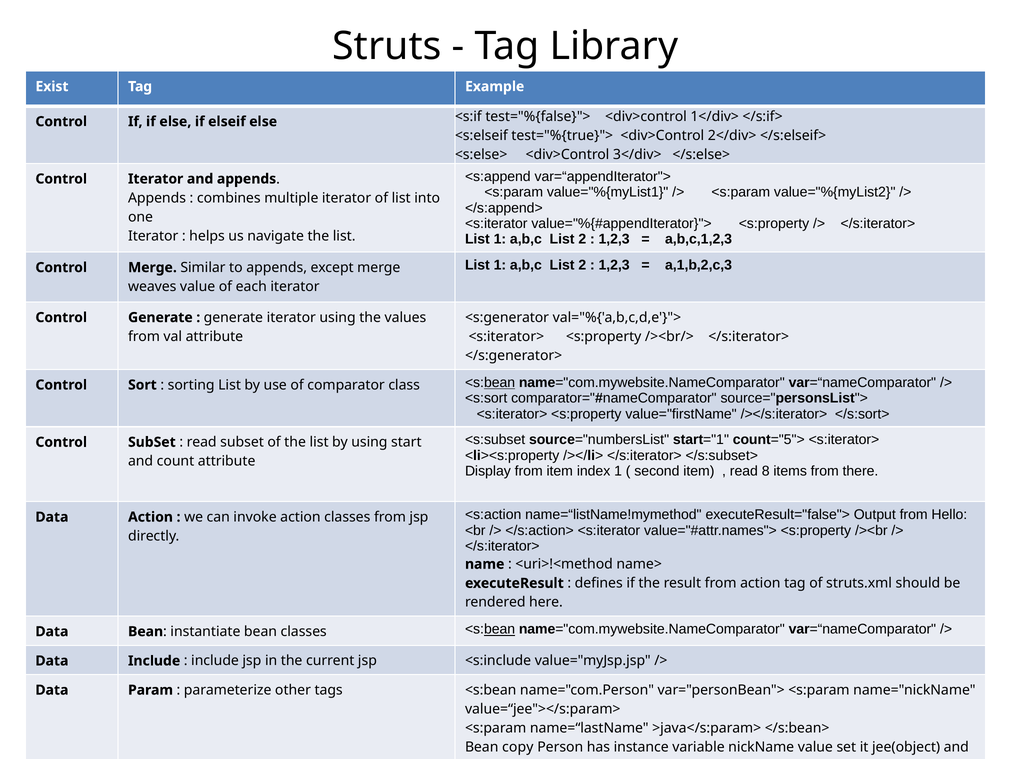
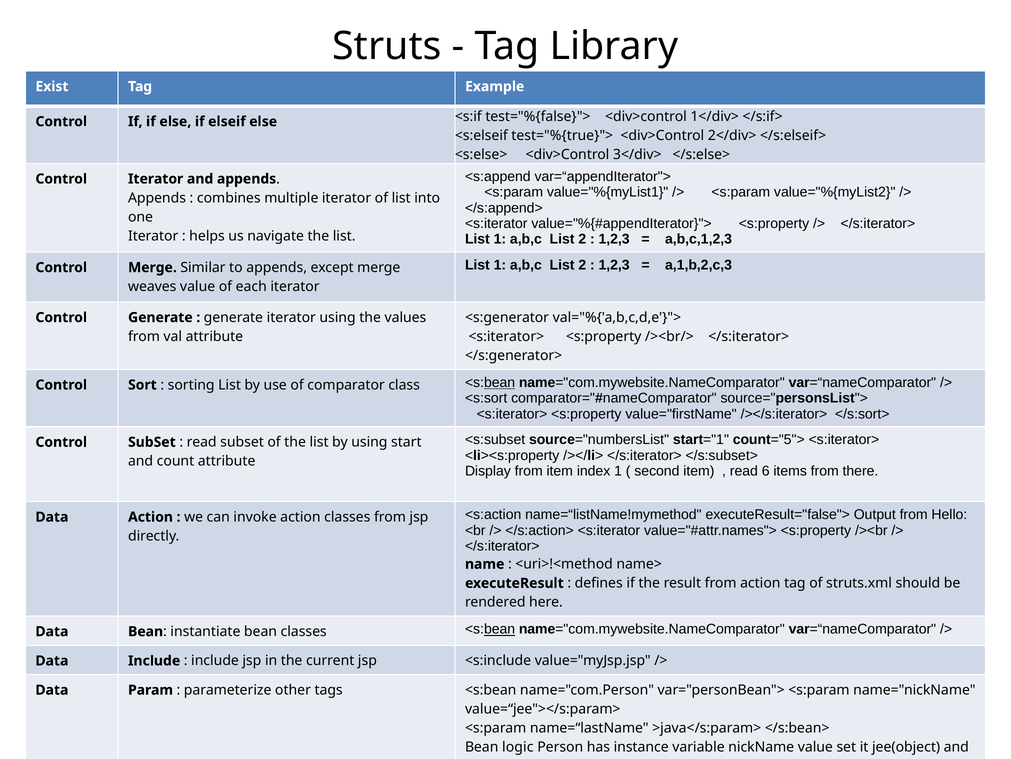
8: 8 -> 6
copy: copy -> logic
